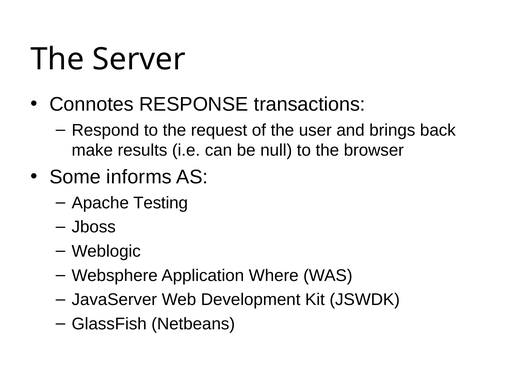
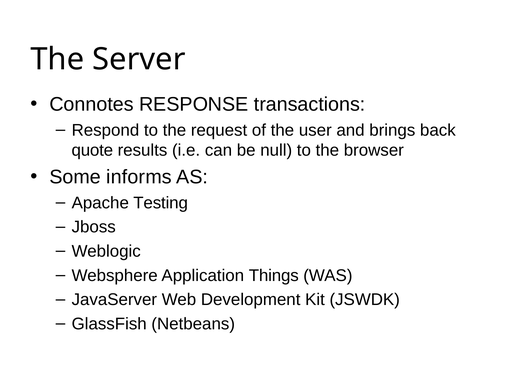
make: make -> quote
Where: Where -> Things
